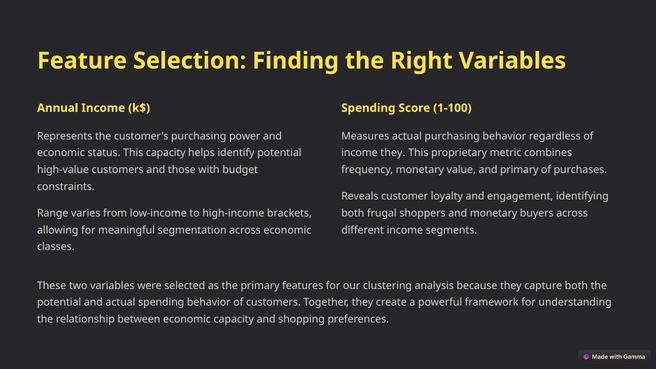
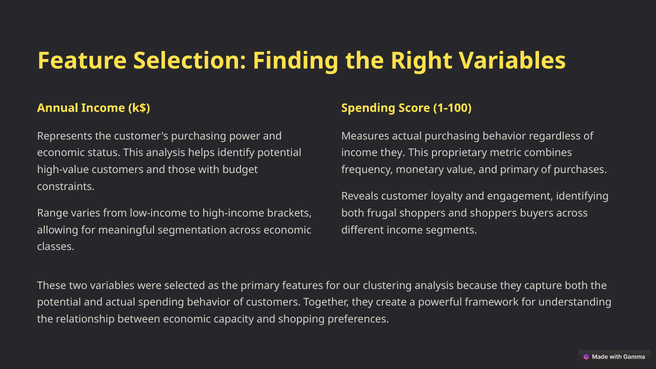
This capacity: capacity -> analysis
and monetary: monetary -> shoppers
